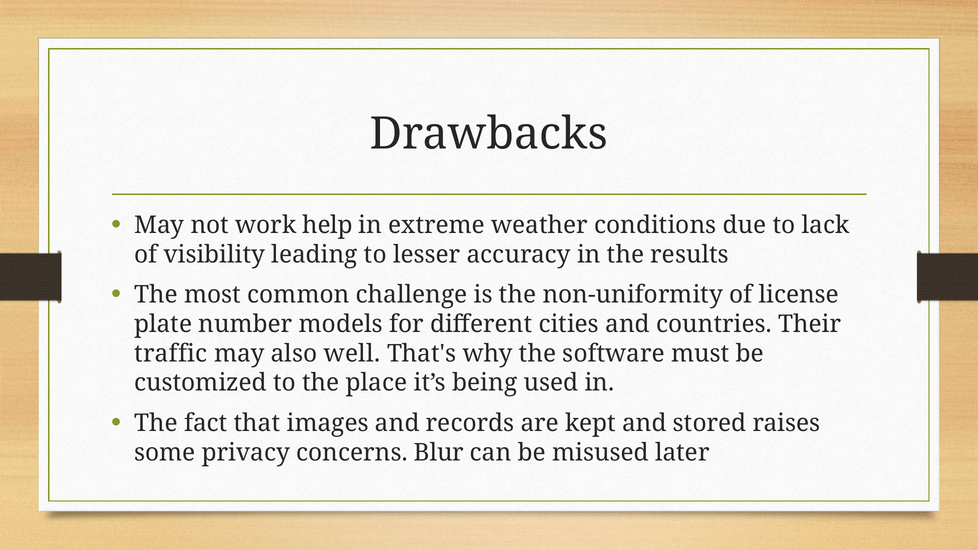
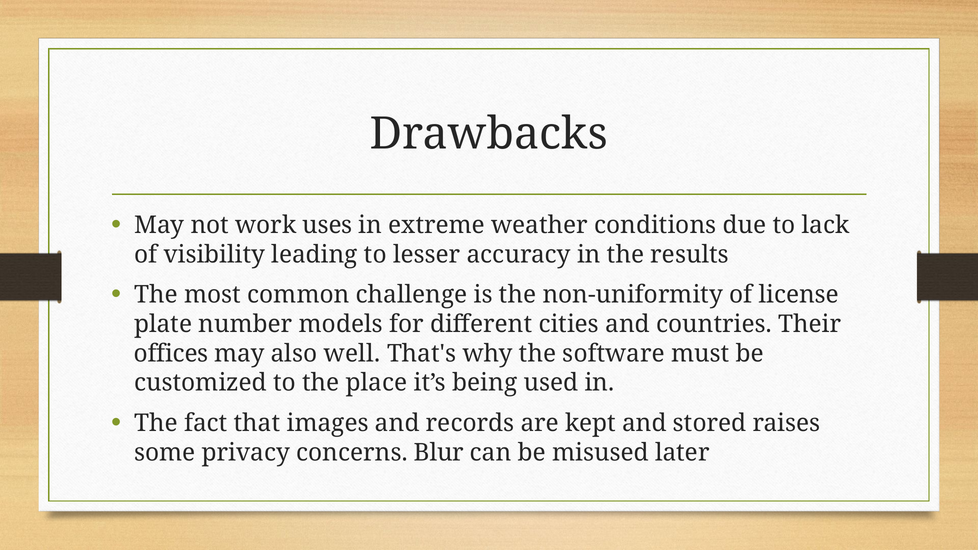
help: help -> uses
traffic: traffic -> offices
